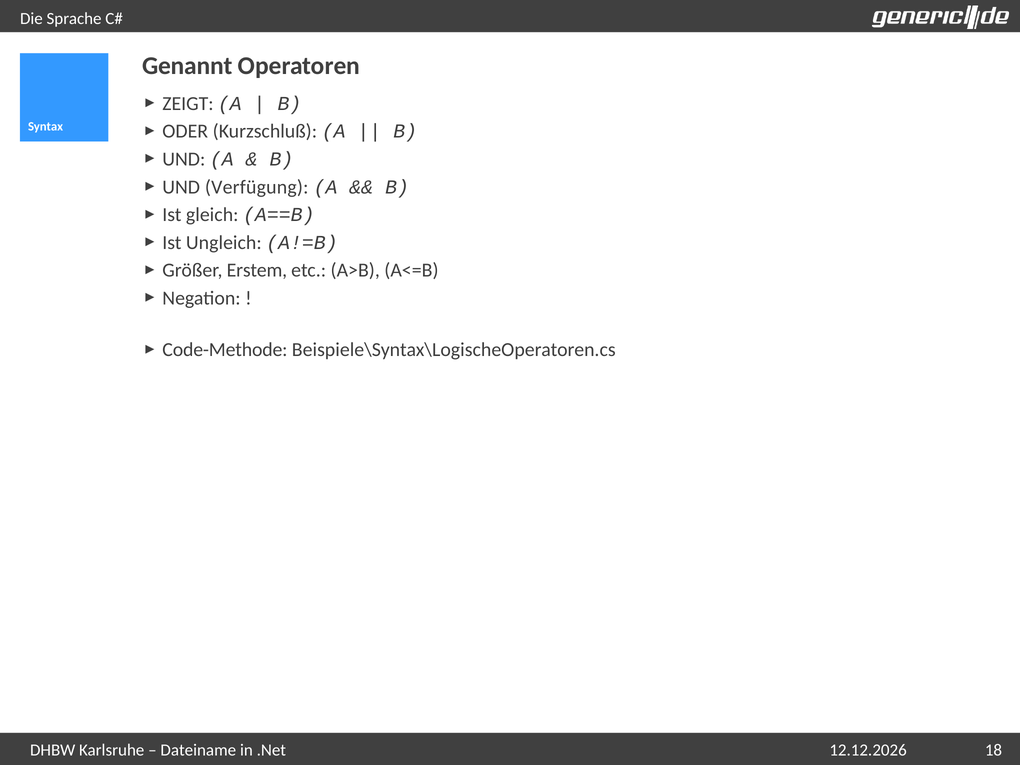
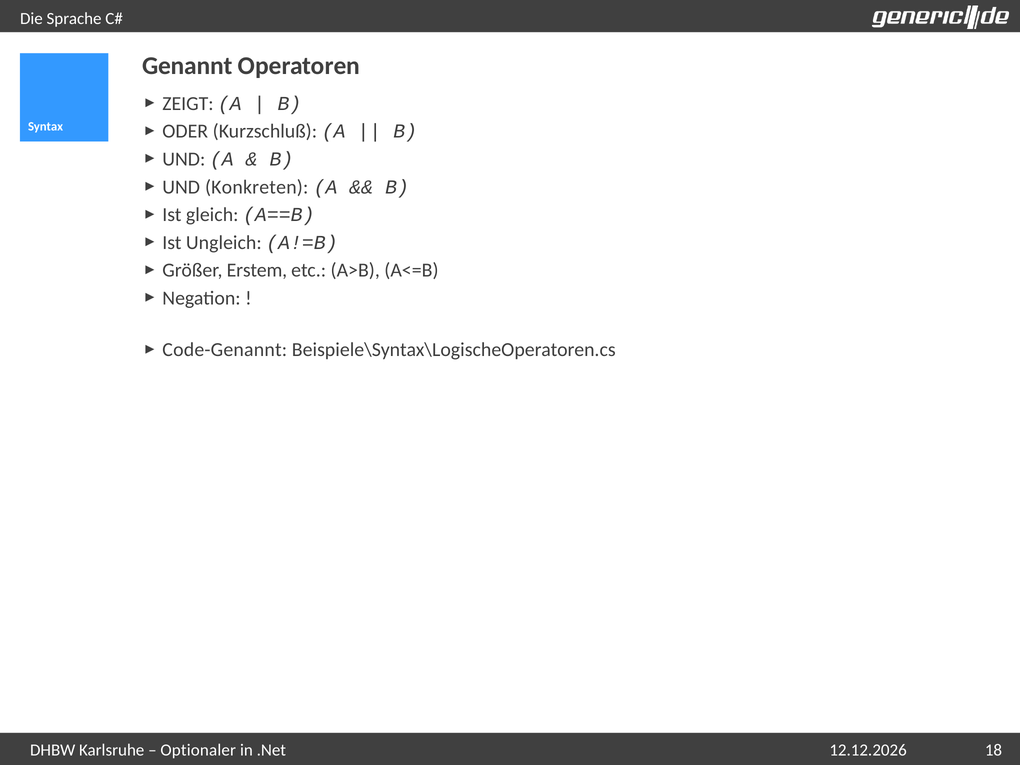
Verfügung: Verfügung -> Konkreten
Code-Methode: Code-Methode -> Code-Genannt
Dateiname: Dateiname -> Optionaler
